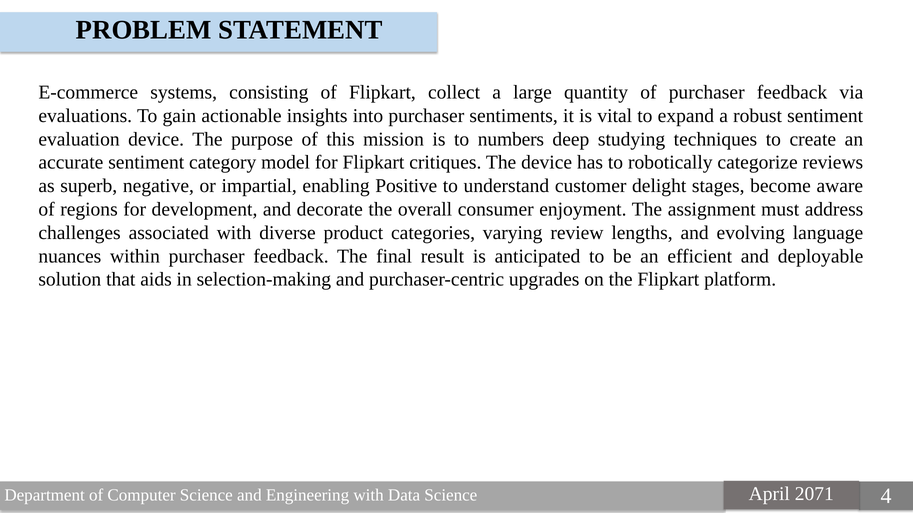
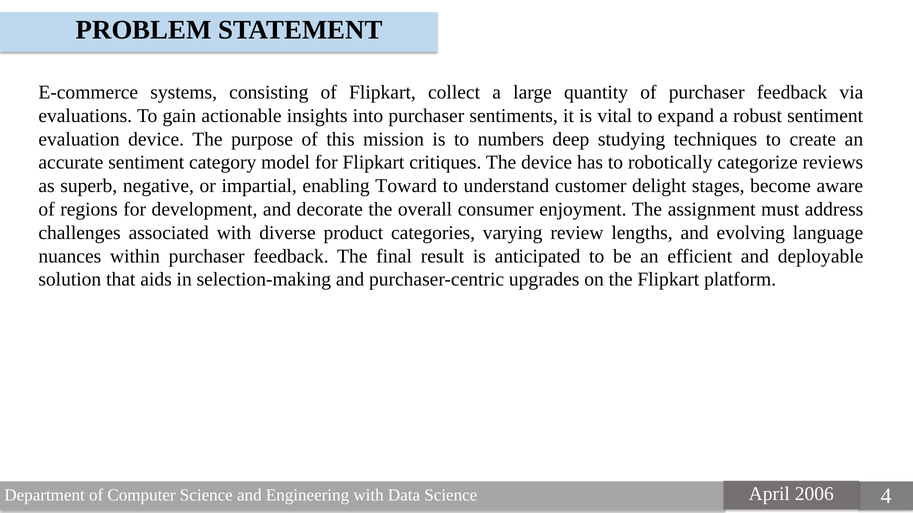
Positive: Positive -> Toward
2071: 2071 -> 2006
